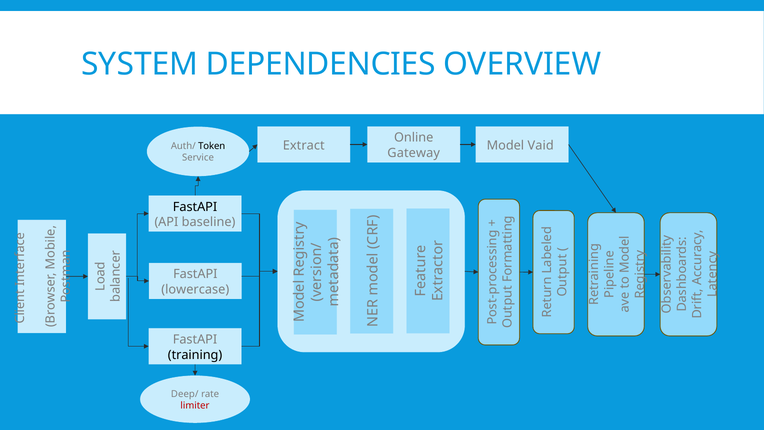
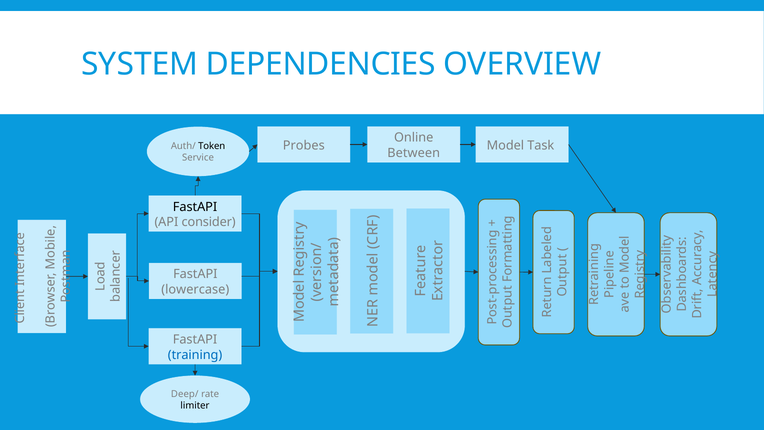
Extract: Extract -> Probes
Vaid: Vaid -> Task
Gateway: Gateway -> Between
baseline: baseline -> consider
training colour: black -> blue
limiter colour: red -> black
